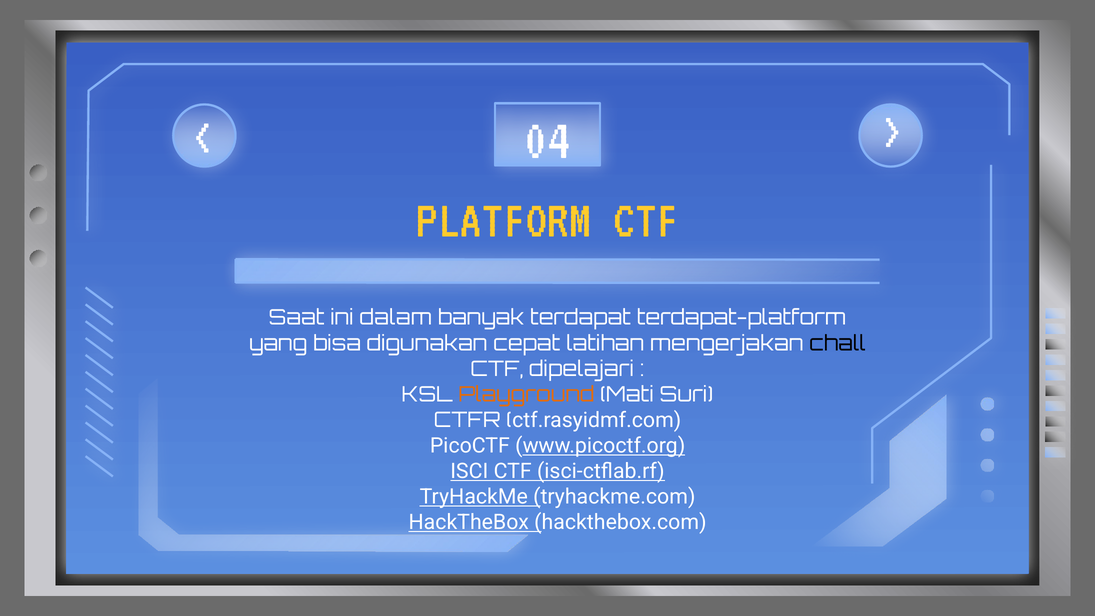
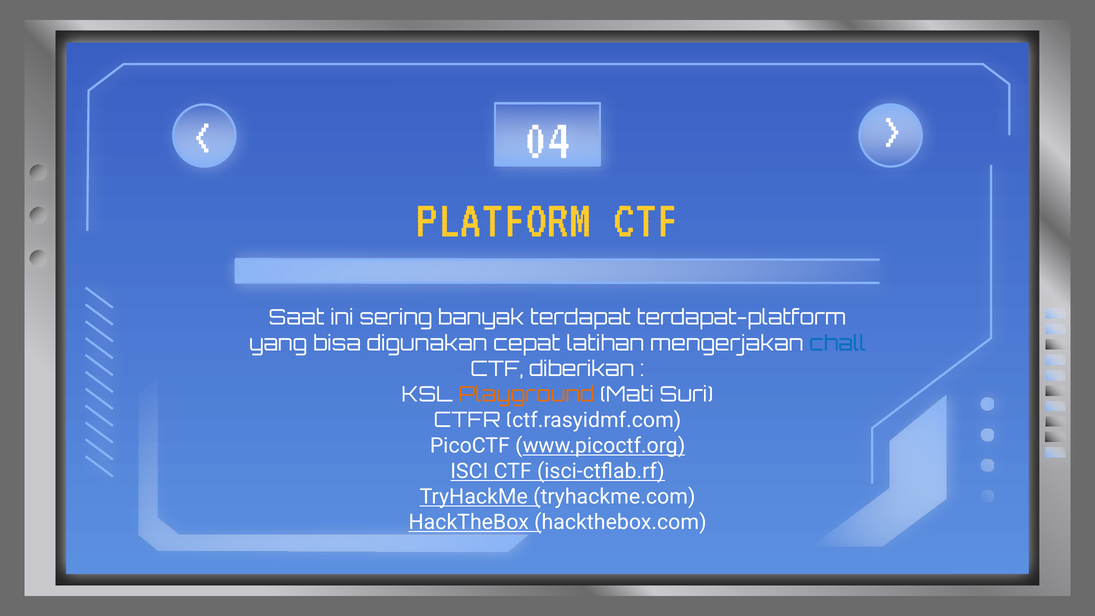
dalam: dalam -> sering
chall colour: black -> blue
dipelajari: dipelajari -> diberikan
